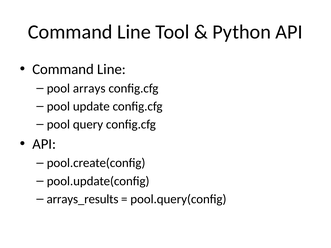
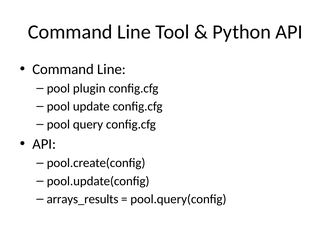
arrays: arrays -> plugin
